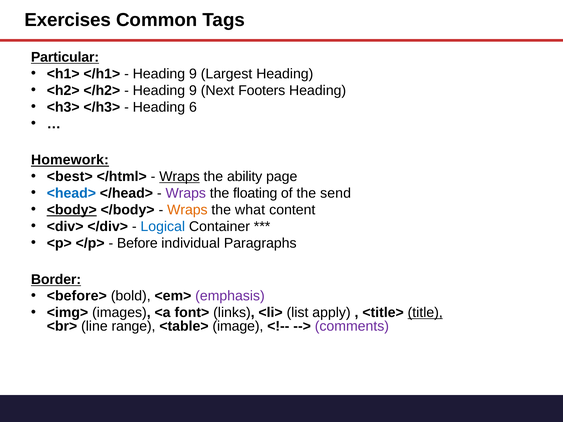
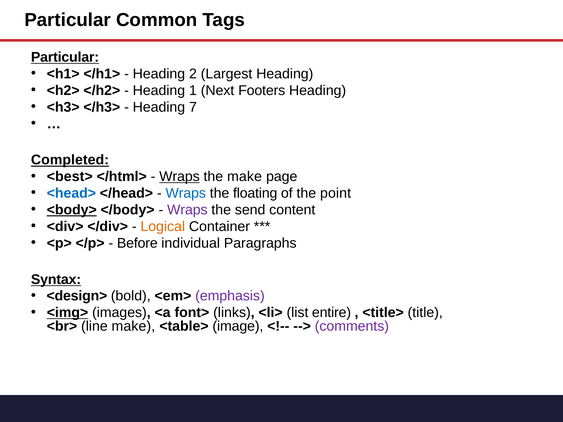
Exercises at (68, 20): Exercises -> Particular
9 at (193, 74): 9 -> 2
9 at (193, 90): 9 -> 1
6: 6 -> 7
Homework: Homework -> Completed
the ability: ability -> make
Wraps at (186, 193) colour: purple -> blue
send: send -> point
Wraps at (187, 210) colour: orange -> purple
what: what -> send
Logical colour: blue -> orange
Border: Border -> Syntax
<before>: <before> -> <design>
<img> underline: none -> present
apply: apply -> entire
title underline: present -> none
line range: range -> make
